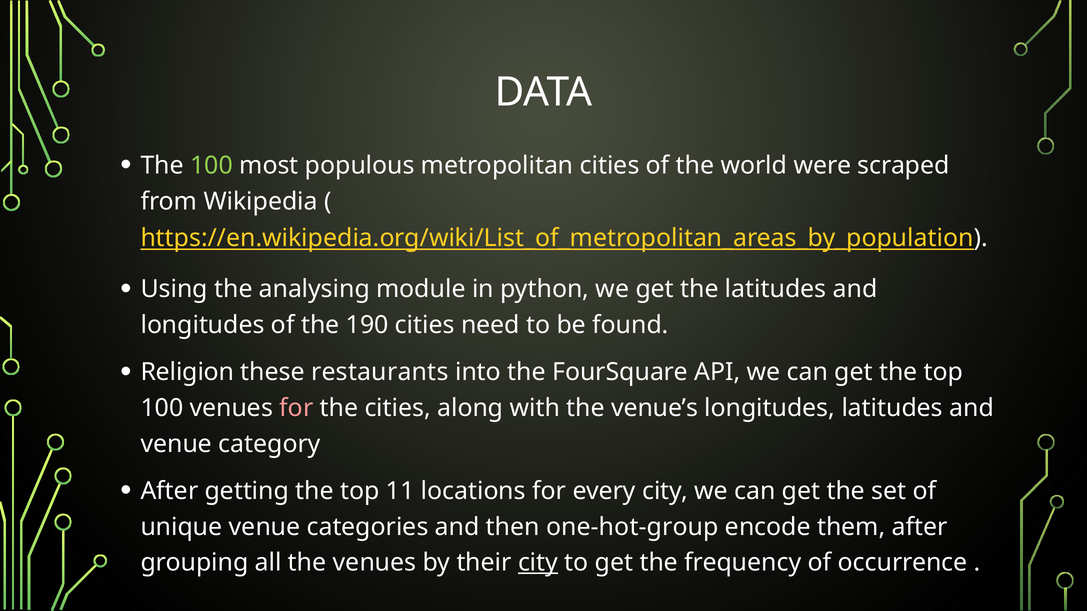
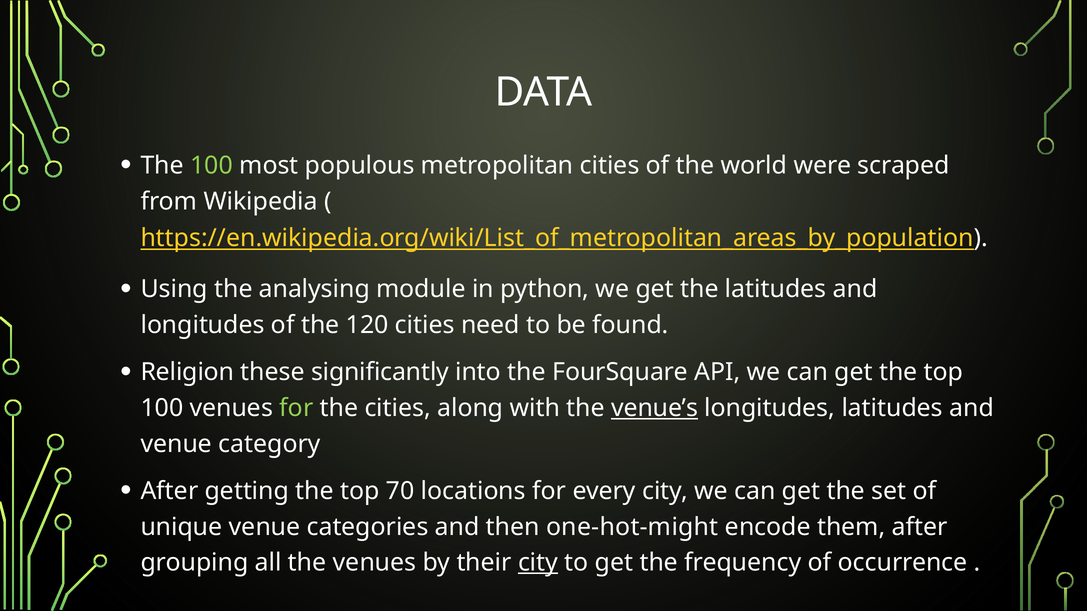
190: 190 -> 120
restaurants: restaurants -> significantly
for at (296, 408) colour: pink -> light green
venue’s underline: none -> present
11: 11 -> 70
one-hot-group: one-hot-group -> one-hot-might
